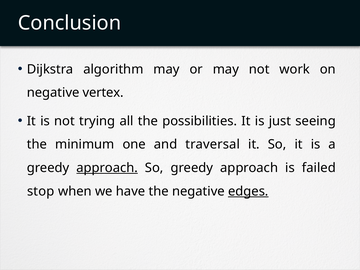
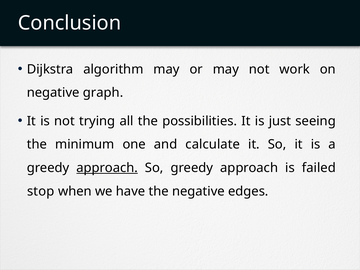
vertex: vertex -> graph
traversal: traversal -> calculate
edges underline: present -> none
